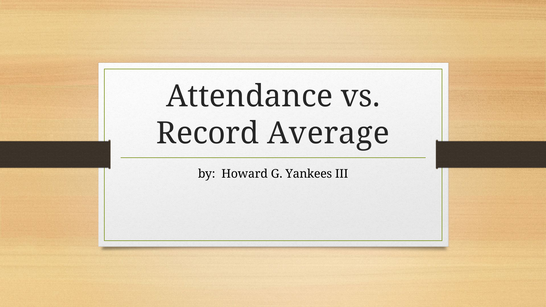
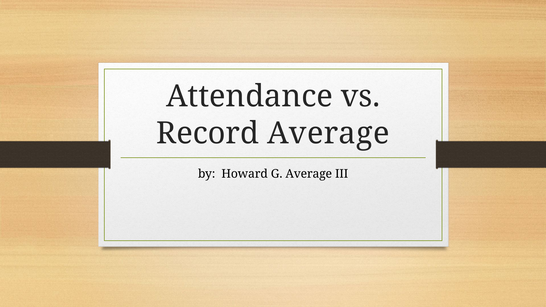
G Yankees: Yankees -> Average
